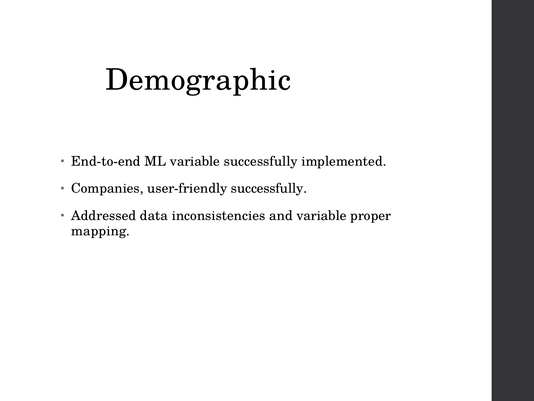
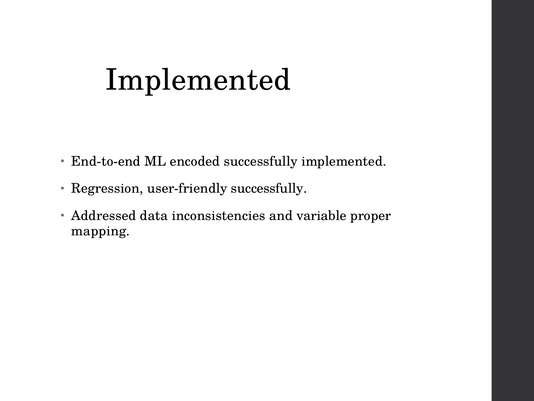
Demographic at (198, 80): Demographic -> Implemented
ML variable: variable -> encoded
Companies: Companies -> Regression
